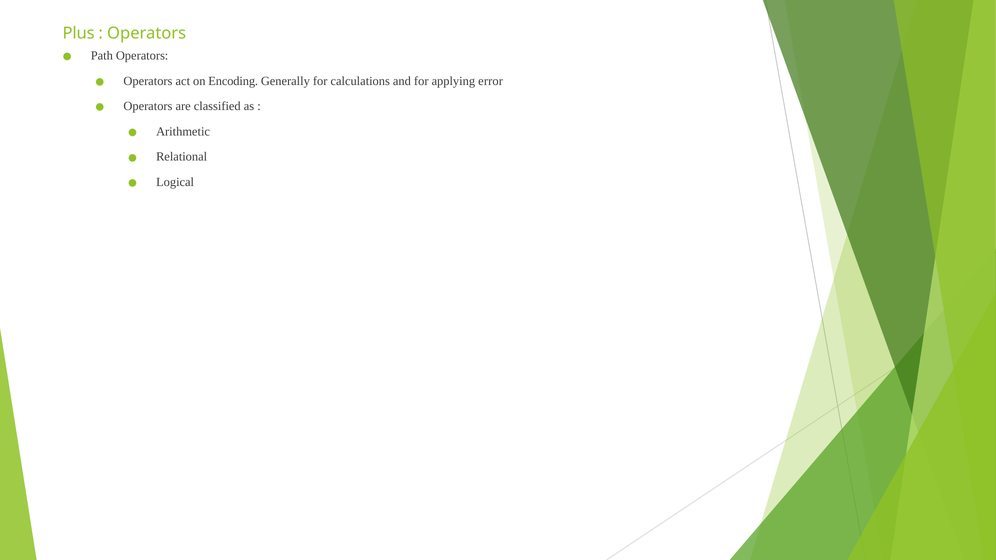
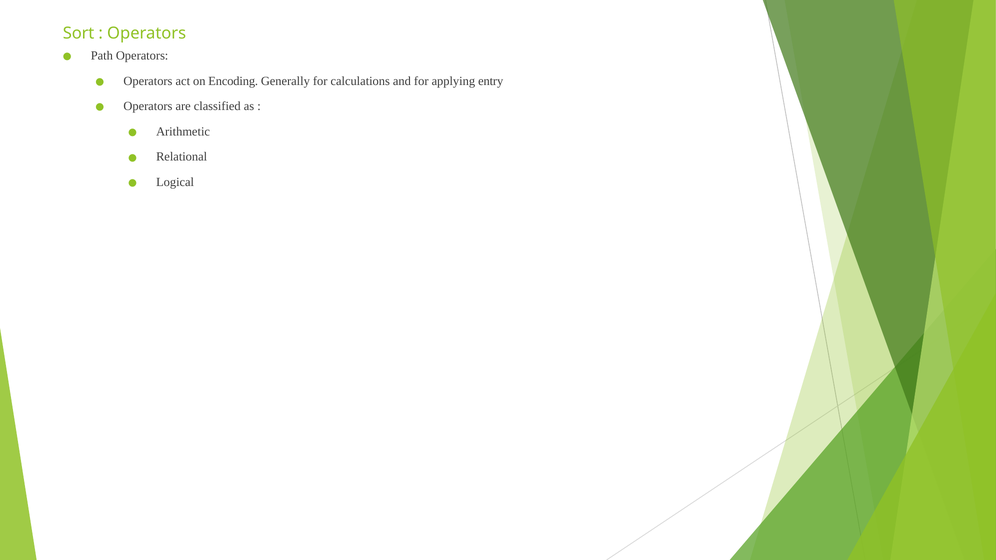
Plus: Plus -> Sort
error: error -> entry
